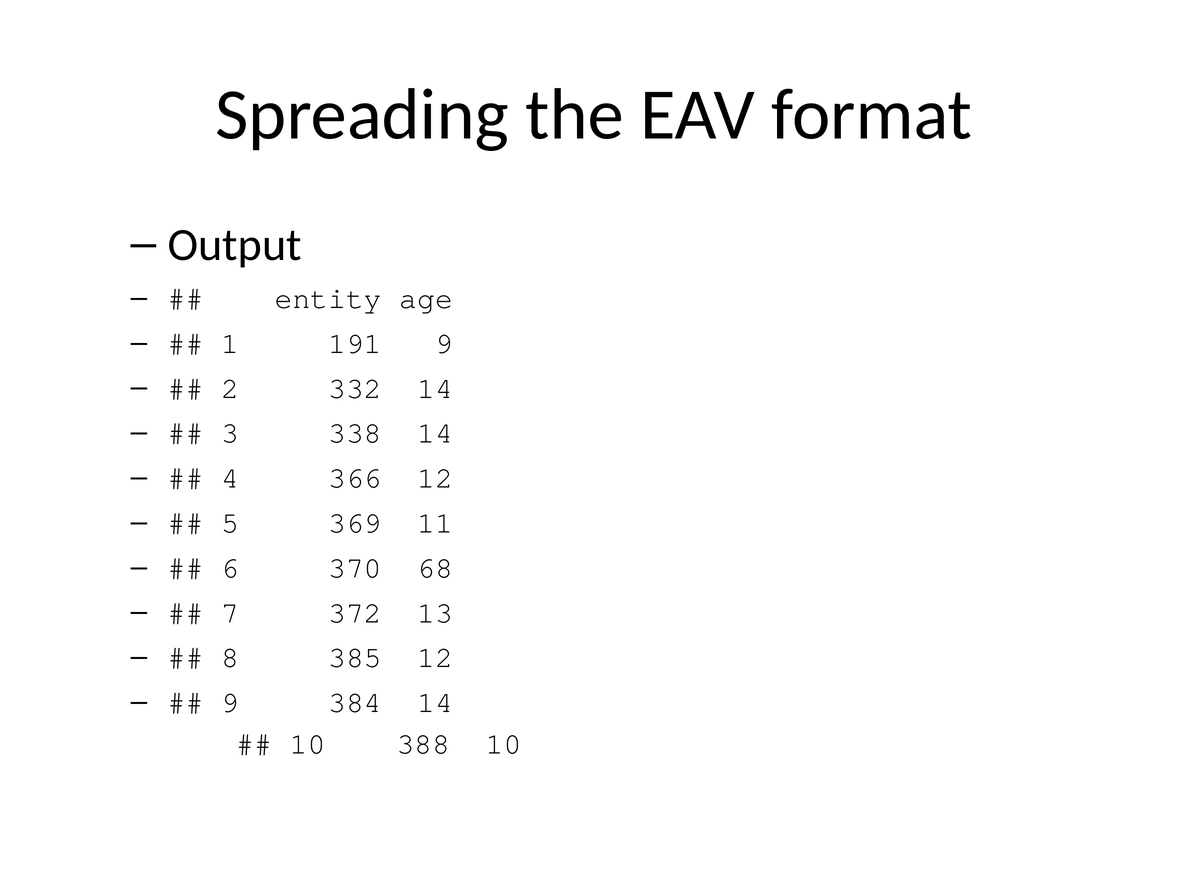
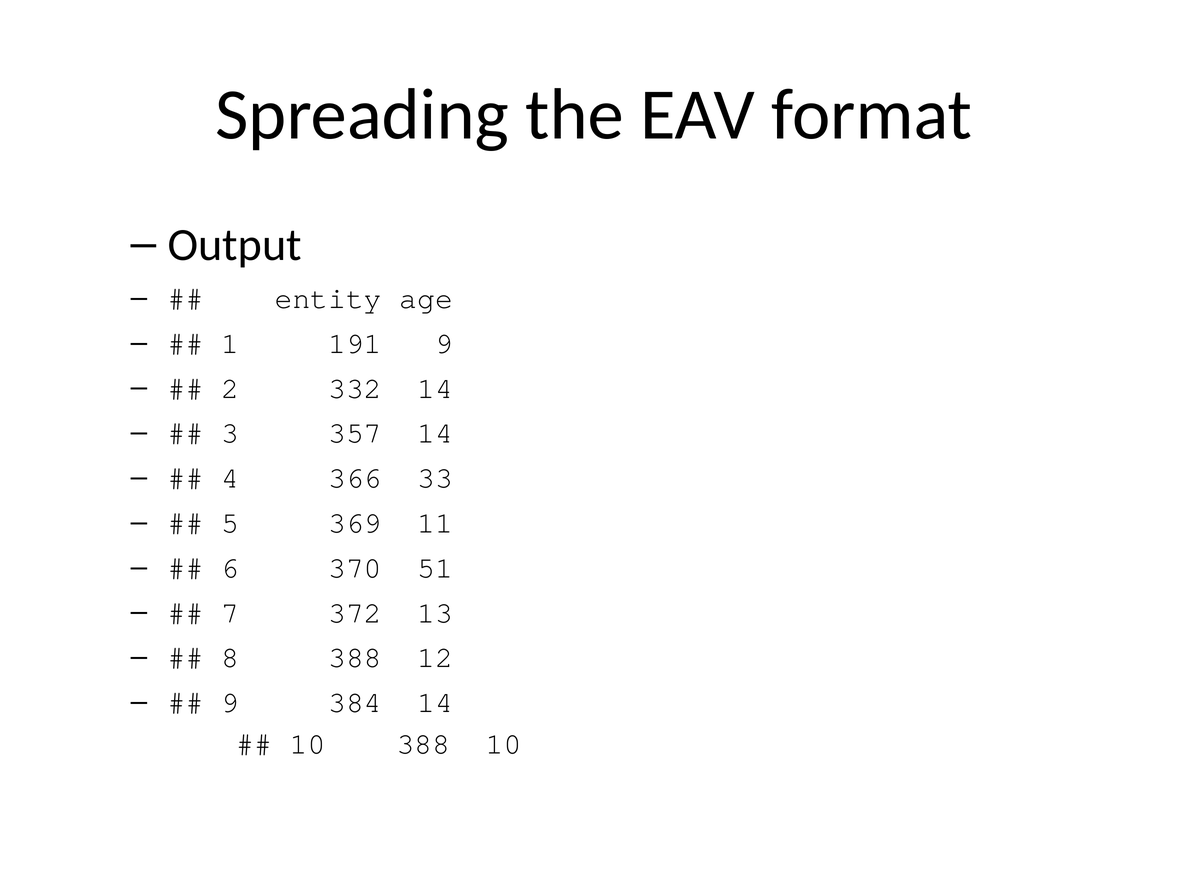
338: 338 -> 357
366 12: 12 -> 33
68: 68 -> 51
8 385: 385 -> 388
